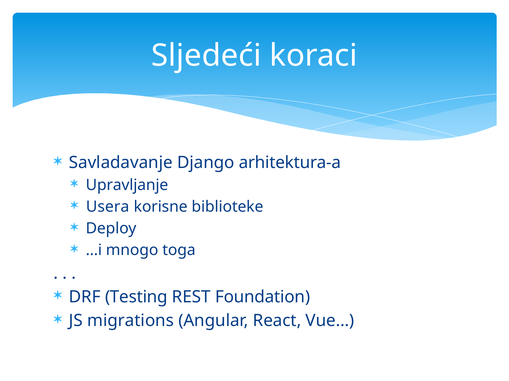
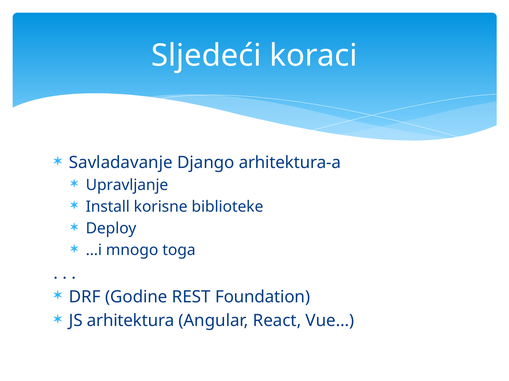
Usera: Usera -> Install
Testing: Testing -> Godine
migrations: migrations -> arhitektura
